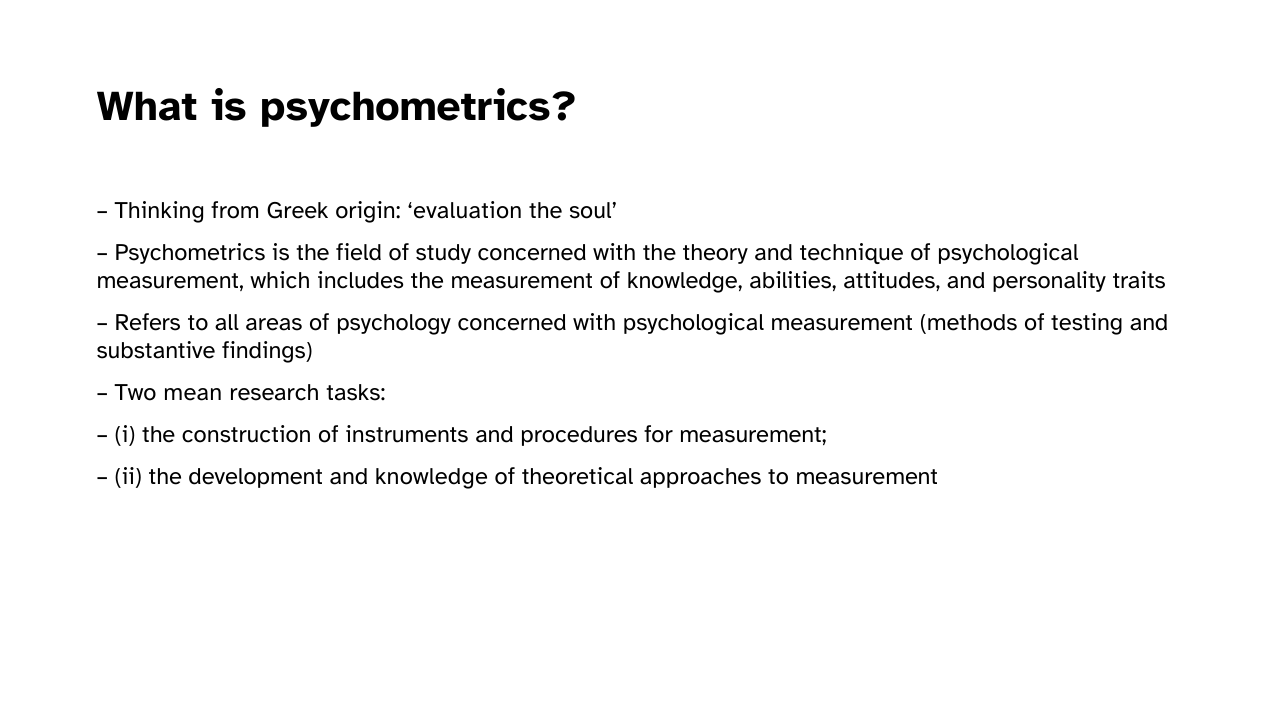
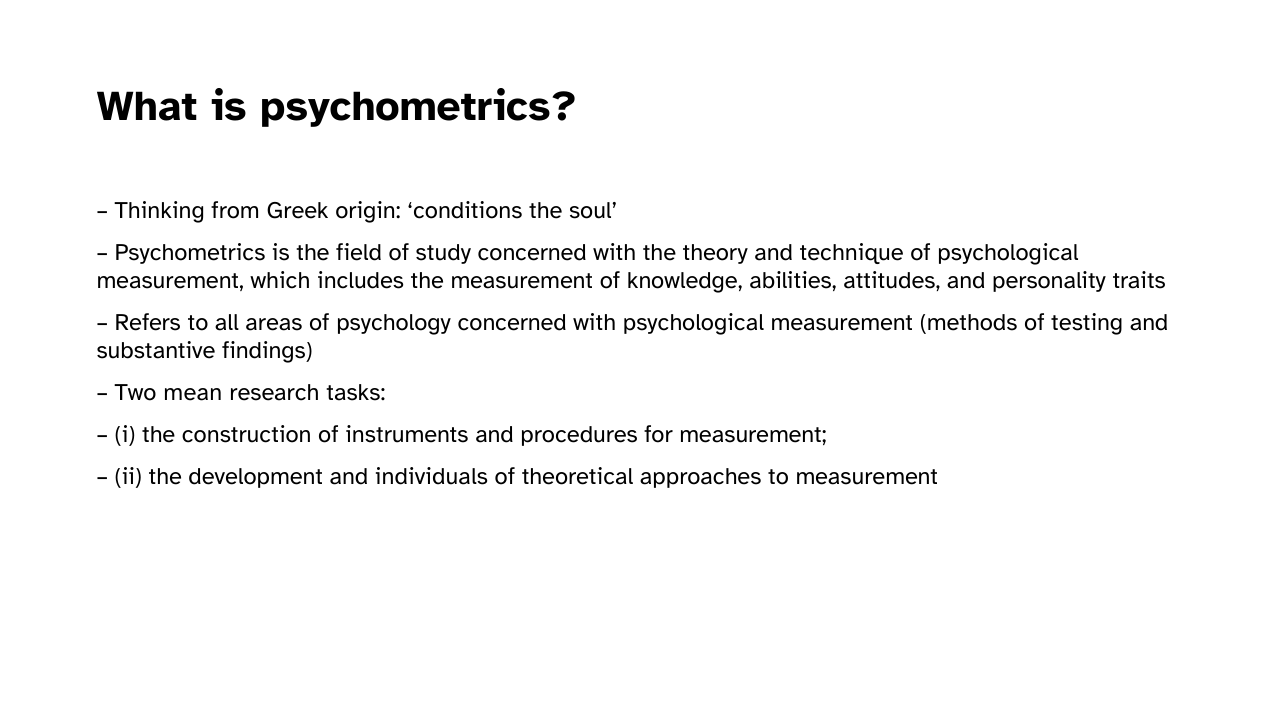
evaluation: evaluation -> conditions
and knowledge: knowledge -> individuals
